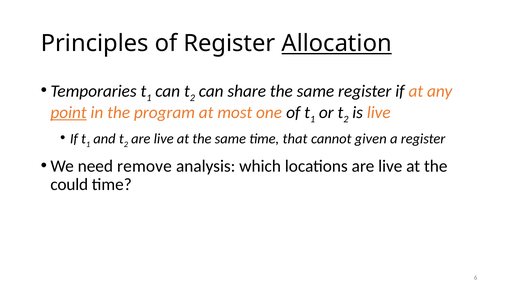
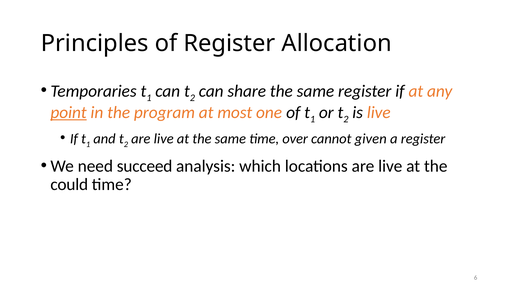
Allocation underline: present -> none
that: that -> over
remove: remove -> succeed
